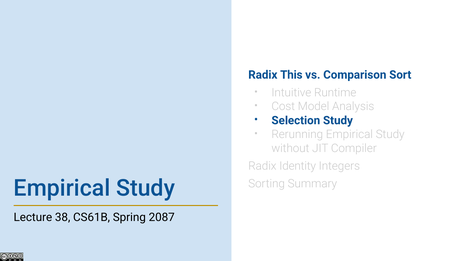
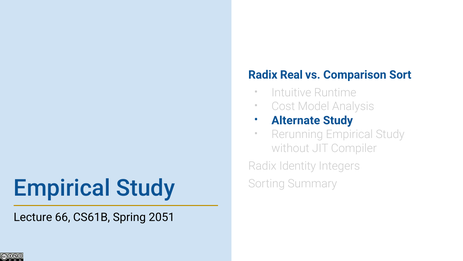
This: This -> Real
Selection: Selection -> Alternate
38: 38 -> 66
2087: 2087 -> 2051
